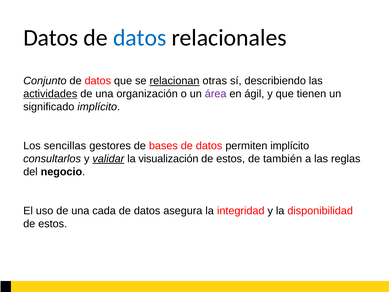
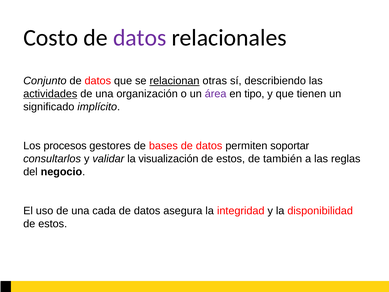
Datos at (51, 38): Datos -> Costo
datos at (140, 38) colour: blue -> purple
ágil: ágil -> tipo
sencillas: sencillas -> procesos
permiten implícito: implícito -> soportar
validar underline: present -> none
